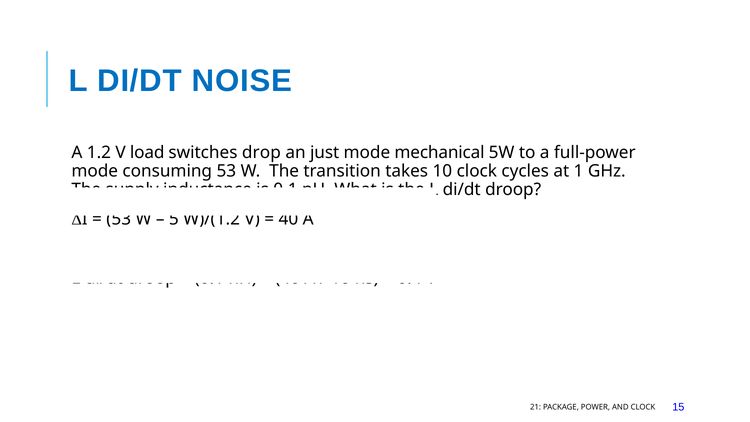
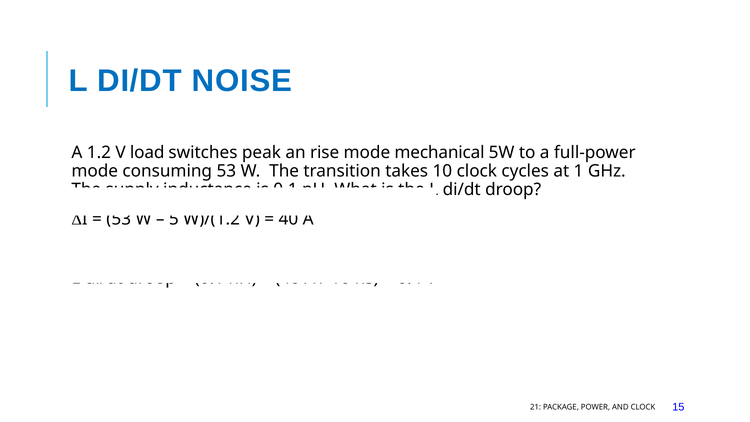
drop: drop -> peak
just: just -> rise
